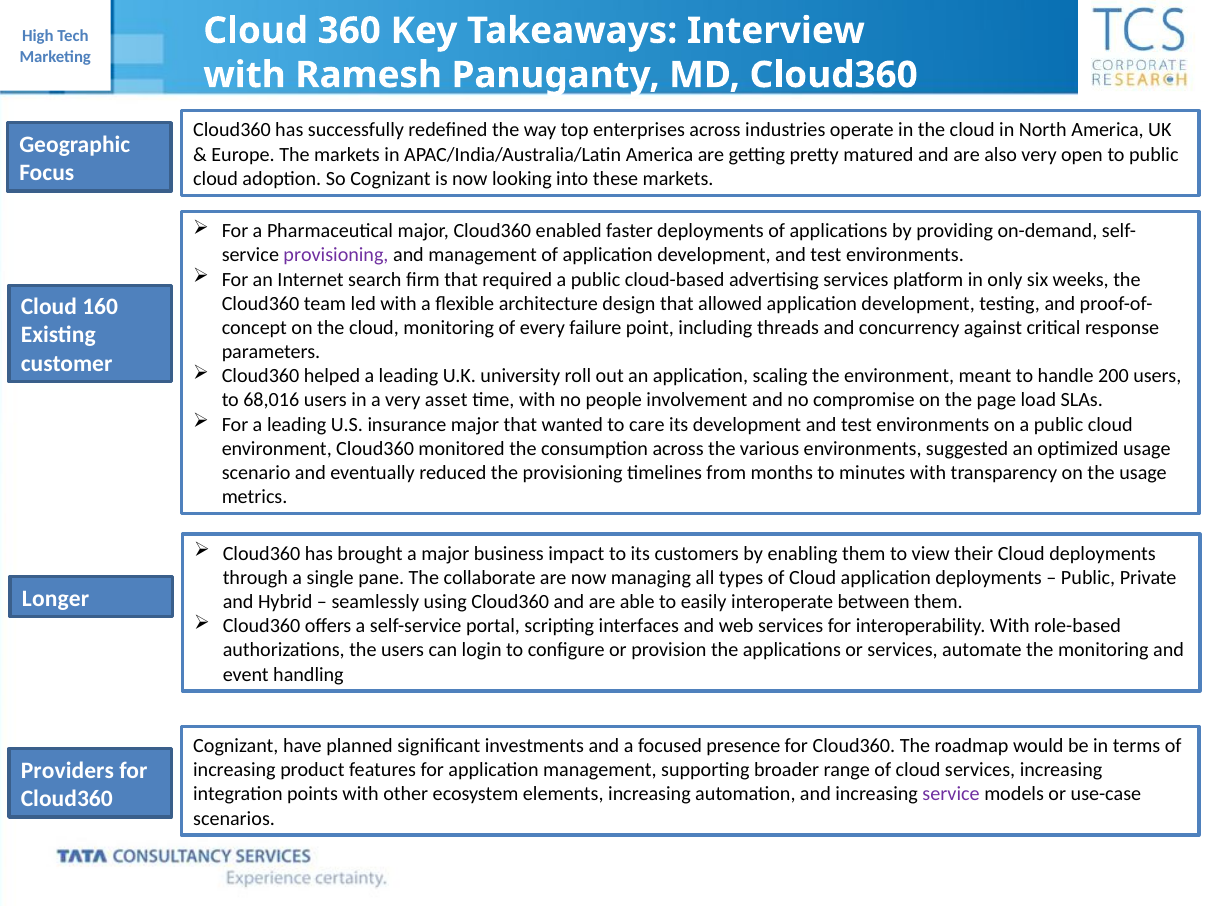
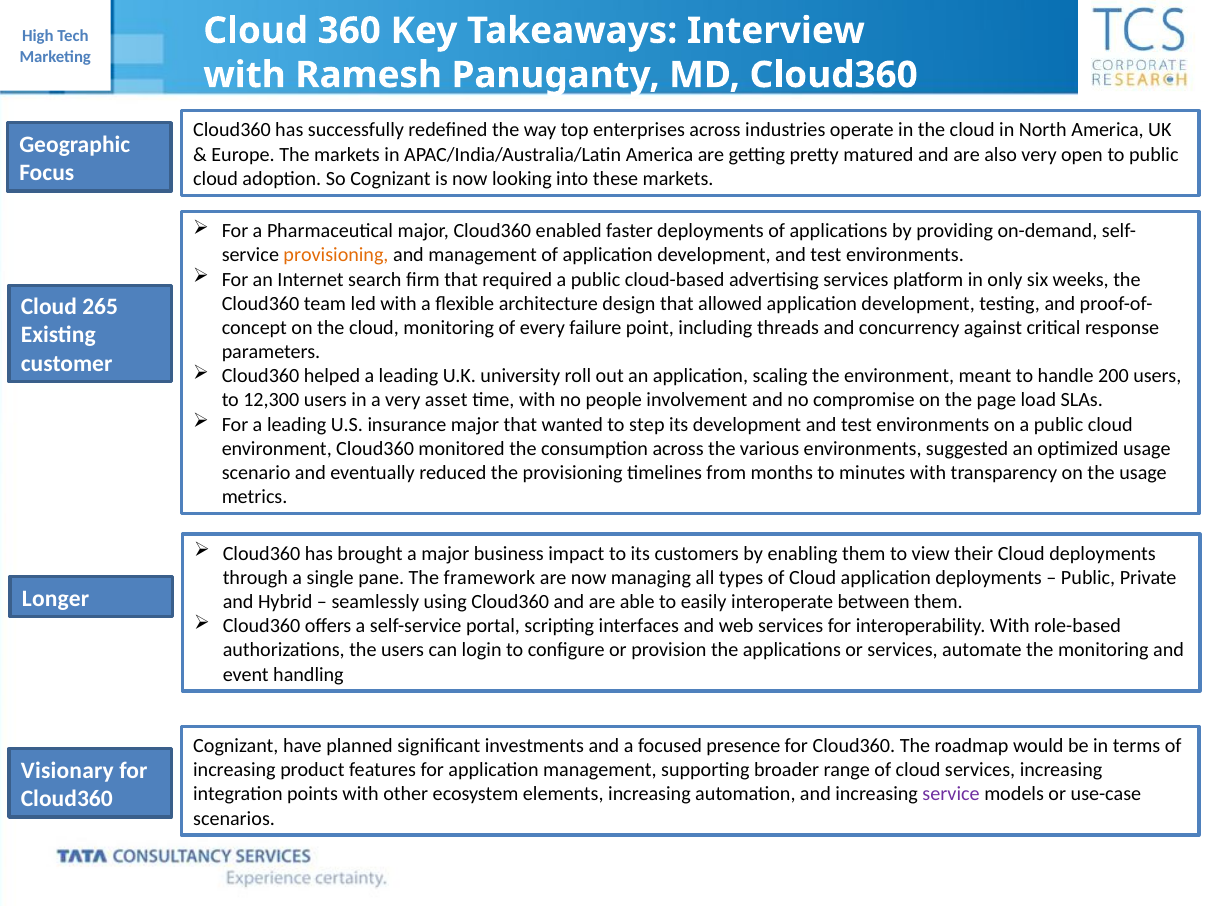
provisioning at (336, 255) colour: purple -> orange
160: 160 -> 265
68,016: 68,016 -> 12,300
care: care -> step
collaborate: collaborate -> framework
Providers: Providers -> Visionary
